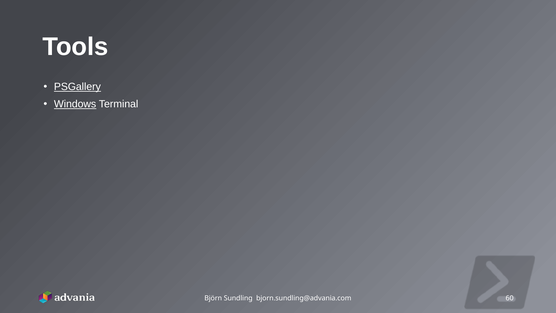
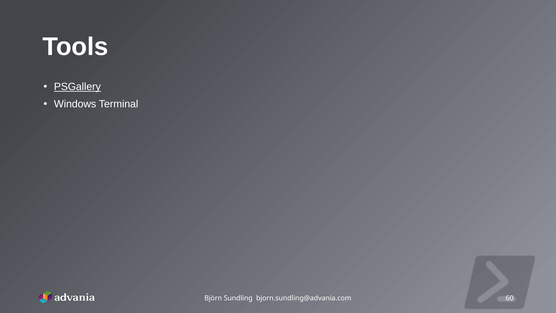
Windows underline: present -> none
